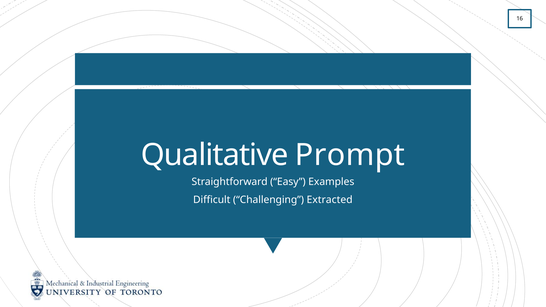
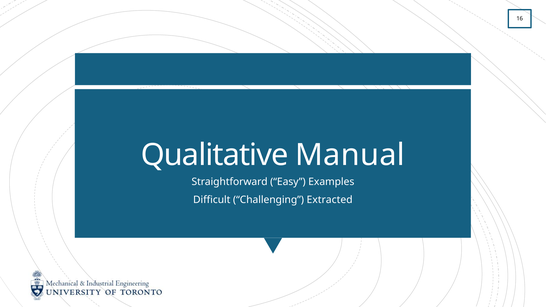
Prompt: Prompt -> Manual
